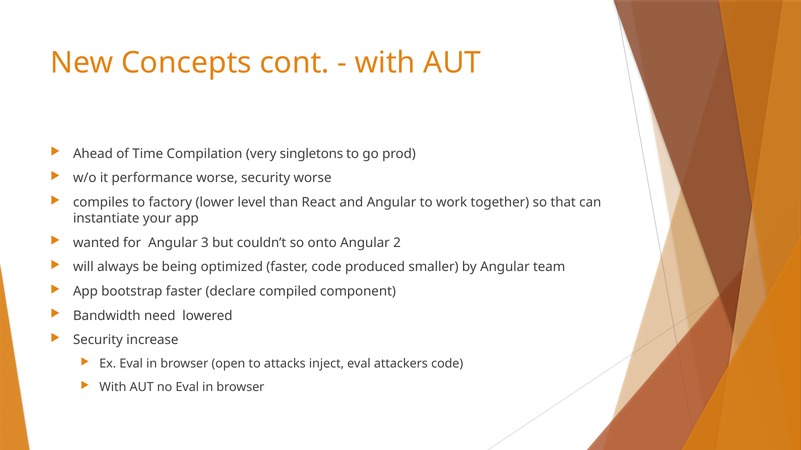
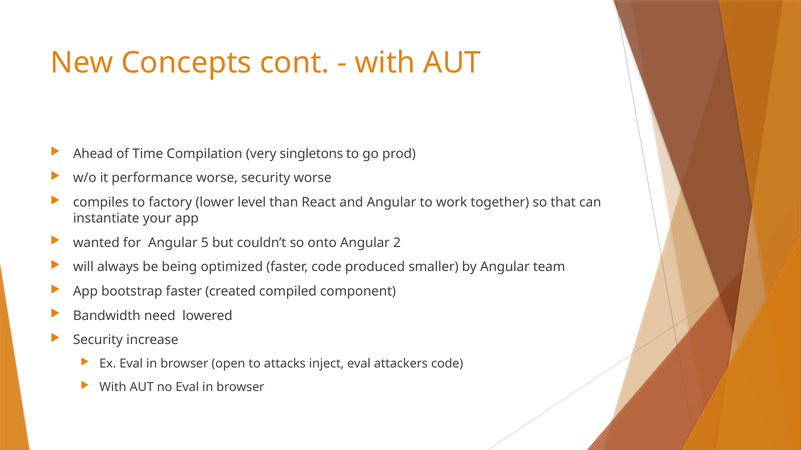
3: 3 -> 5
declare: declare -> created
